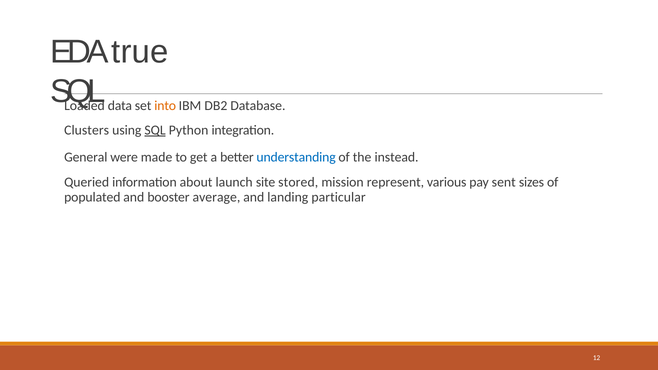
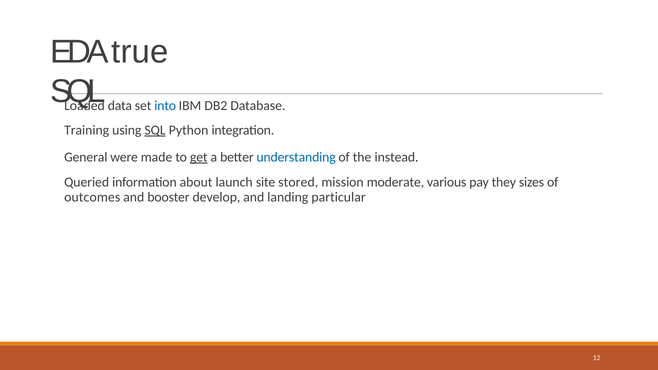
into colour: orange -> blue
Clusters: Clusters -> Training
get underline: none -> present
represent: represent -> moderate
sent: sent -> they
populated: populated -> outcomes
average: average -> develop
